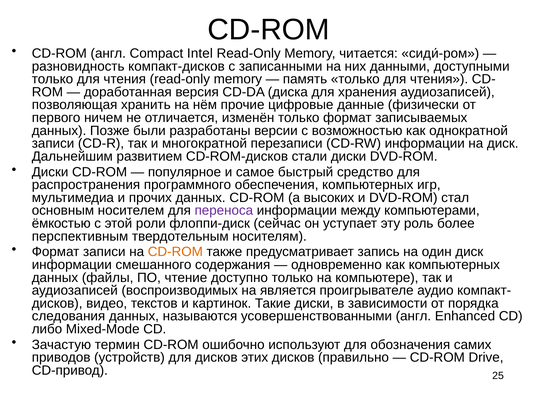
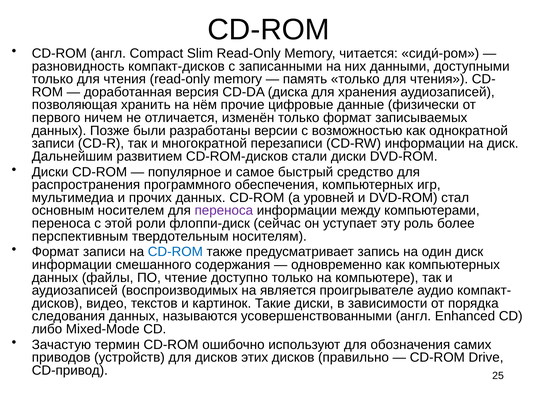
Intel: Intel -> Slim
высоких: высоких -> уровней
ёмкостью at (61, 223): ёмкостью -> переноса
CD-ROM at (175, 252) colour: orange -> blue
